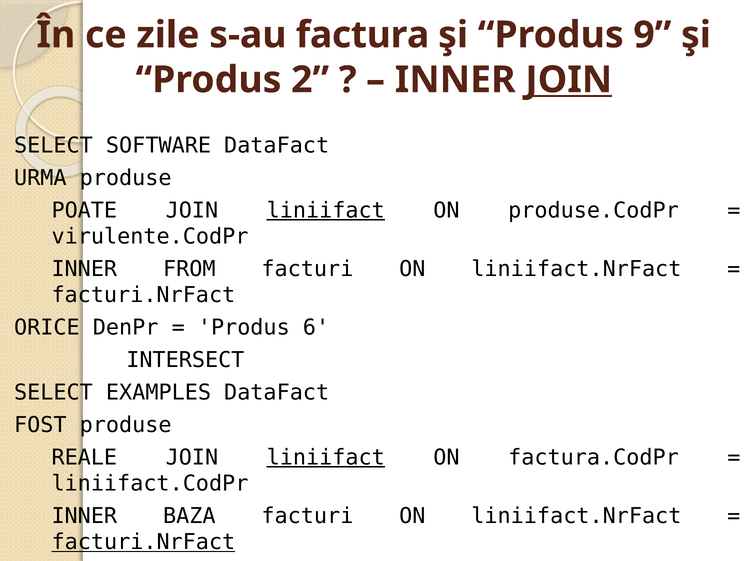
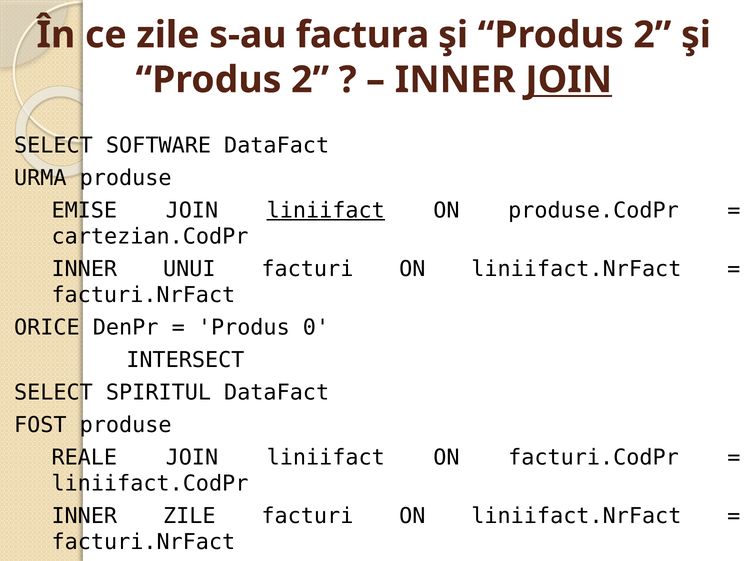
9 at (652, 35): 9 -> 2
POATE: POATE -> EMISE
virulente.CodPr: virulente.CodPr -> cartezian.CodPr
FROM: FROM -> UNUI
6: 6 -> 0
EXAMPLES: EXAMPLES -> SPIRITUL
liniifact at (326, 457) underline: present -> none
factura.CodPr: factura.CodPr -> facturi.CodPr
INNER BAZA: BAZA -> ZILE
facturi.NrFact at (143, 542) underline: present -> none
